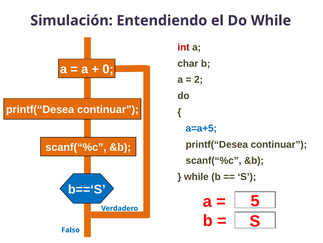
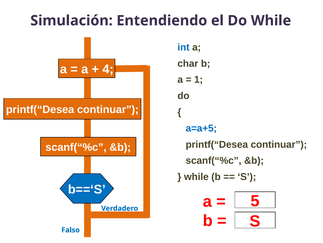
int colour: red -> blue
0: 0 -> 4
2: 2 -> 1
